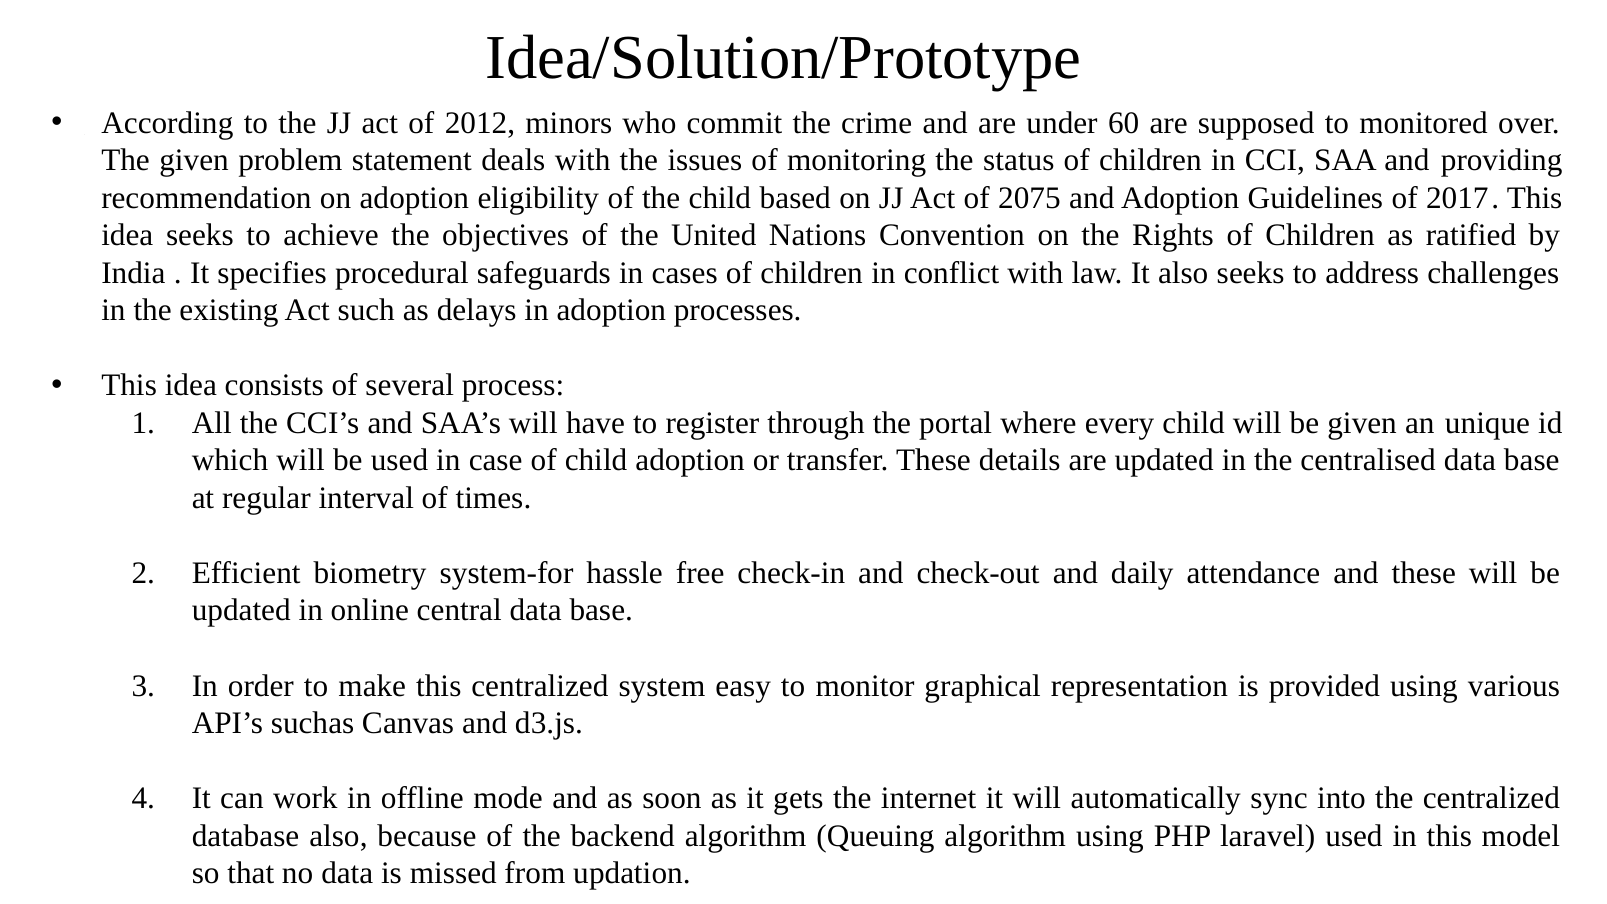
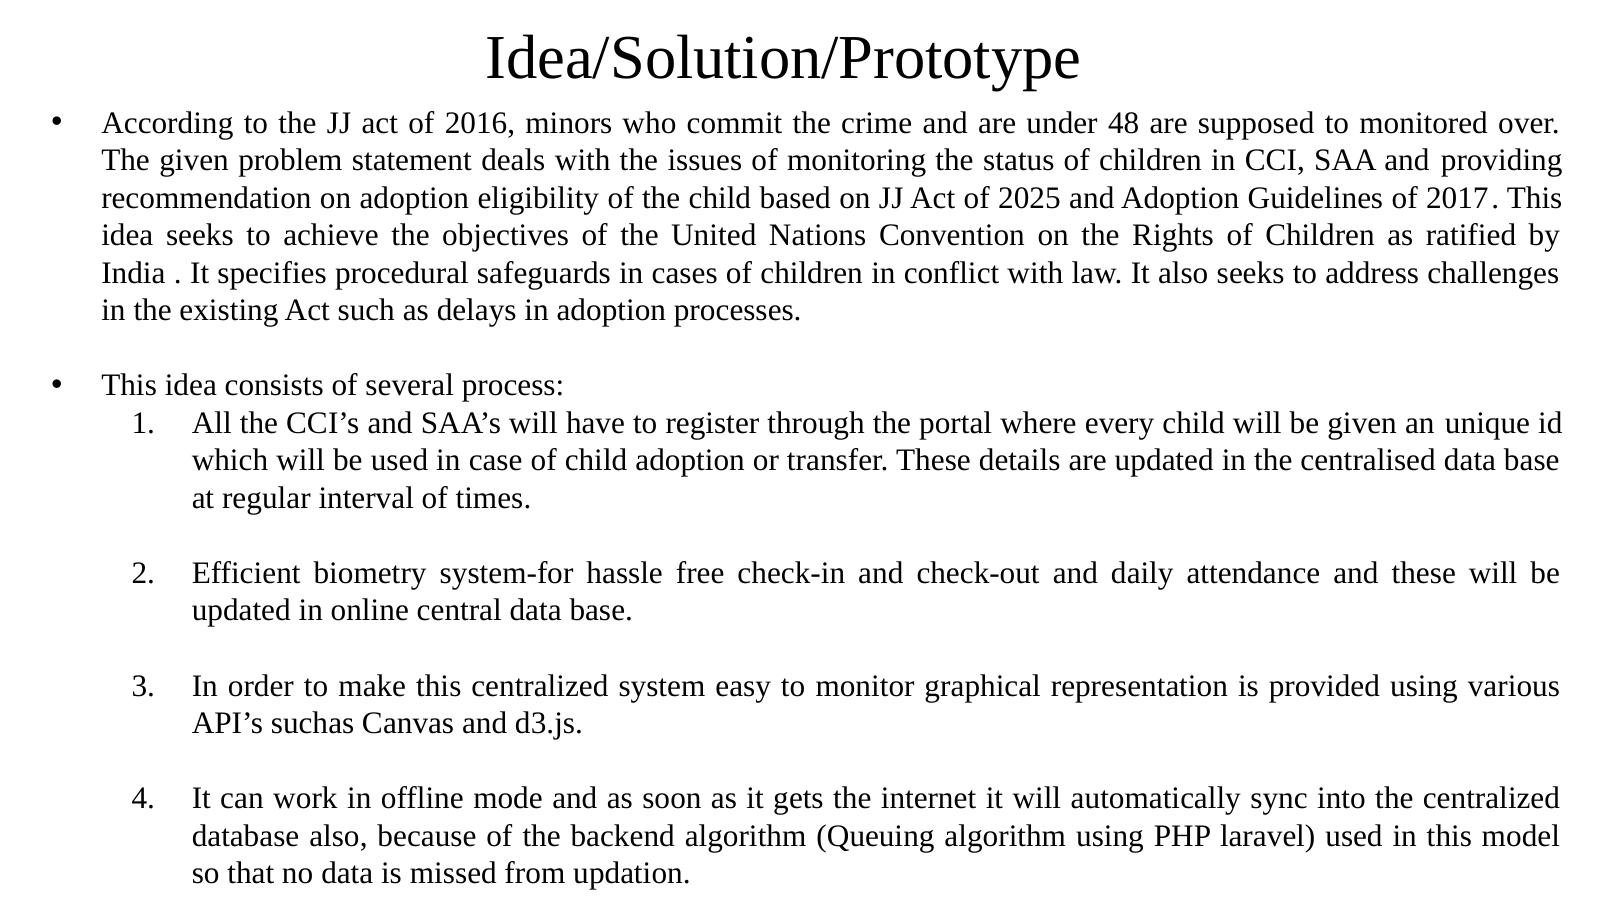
2012: 2012 -> 2016
60: 60 -> 48
2075: 2075 -> 2025
